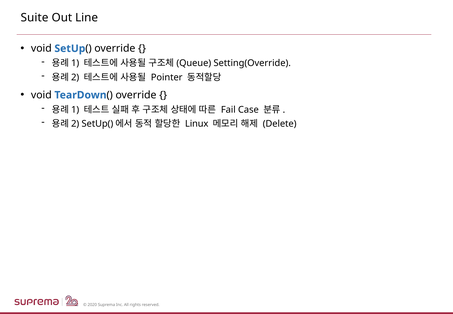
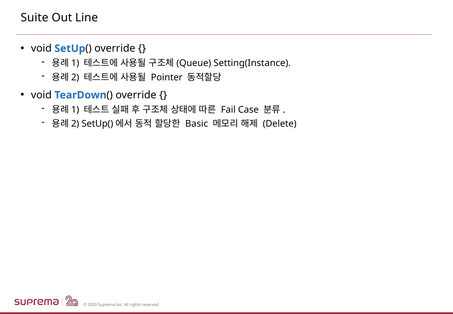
Setting(Override: Setting(Override -> Setting(Instance
Linux: Linux -> Basic
